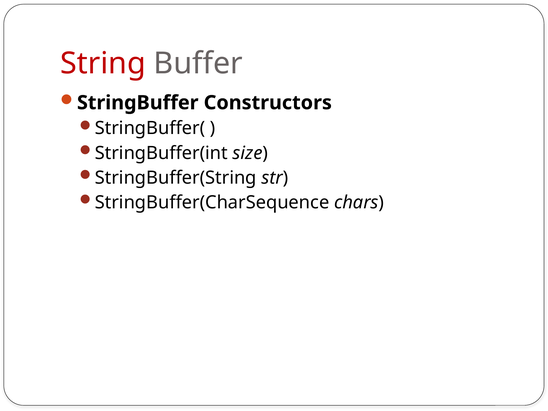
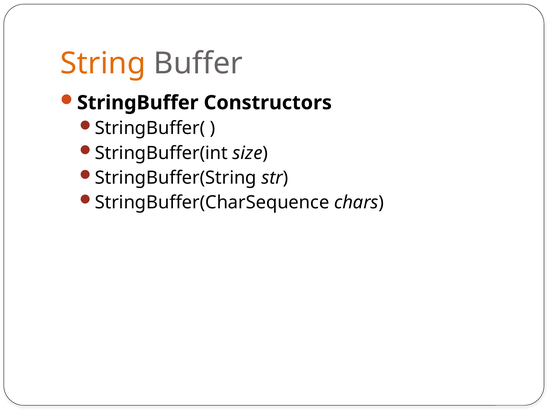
String colour: red -> orange
